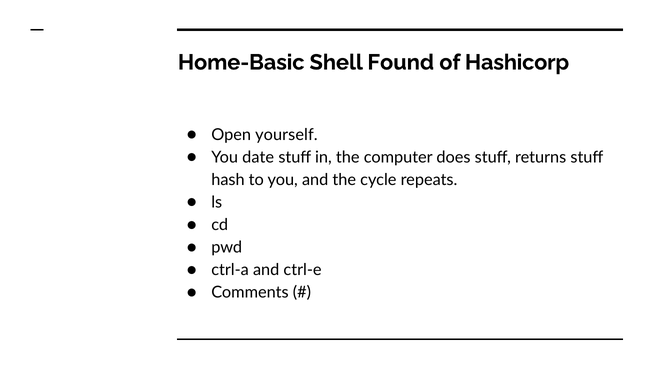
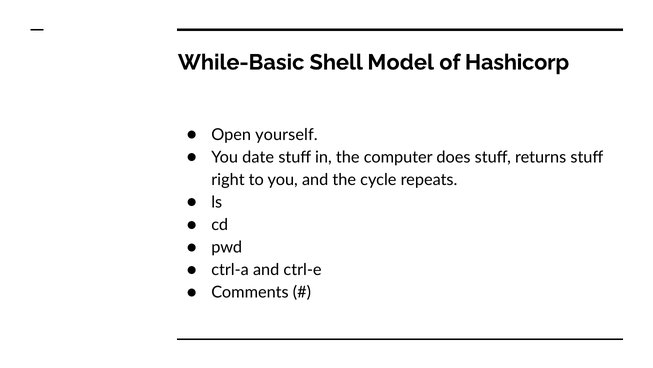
Home-Basic: Home-Basic -> While-Basic
Found: Found -> Model
hash: hash -> right
